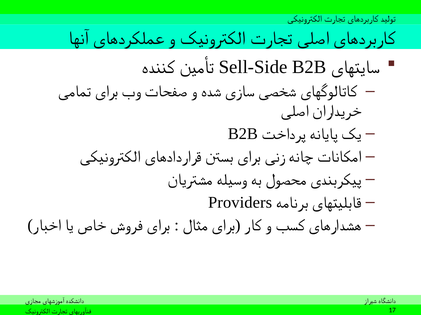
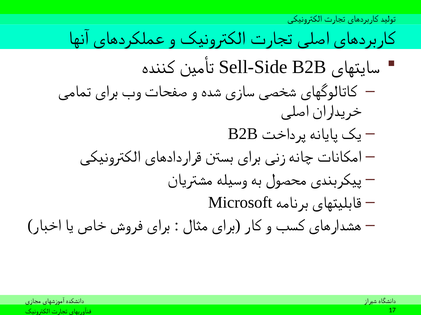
Providers: Providers -> Microsoft
